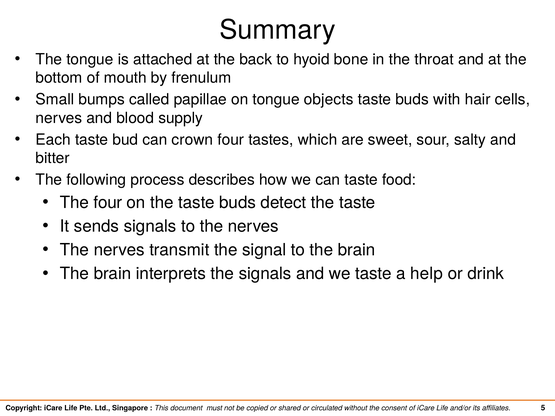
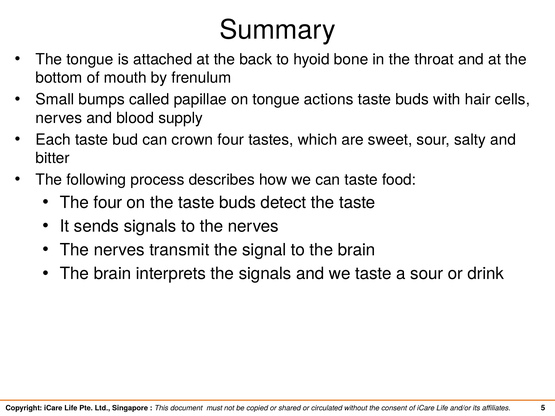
objects: objects -> actions
a help: help -> sour
